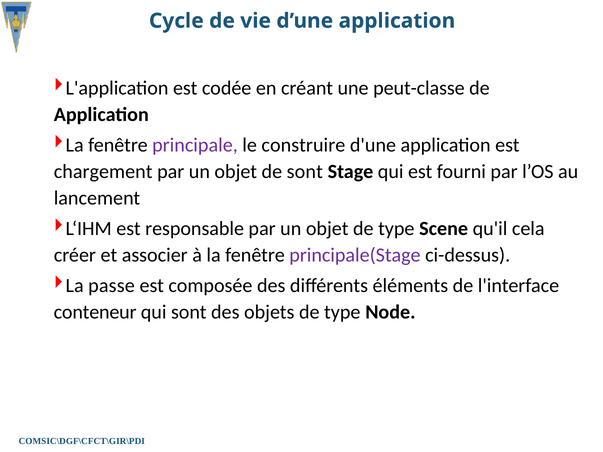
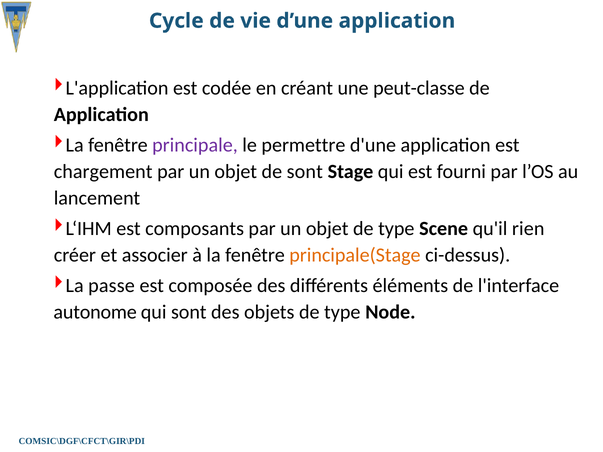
construire: construire -> permettre
responsable: responsable -> composants
cela: cela -> rien
principale(Stage colour: purple -> orange
conteneur: conteneur -> autonome
